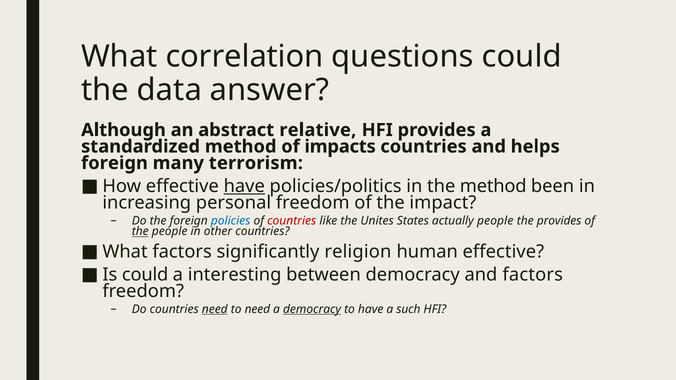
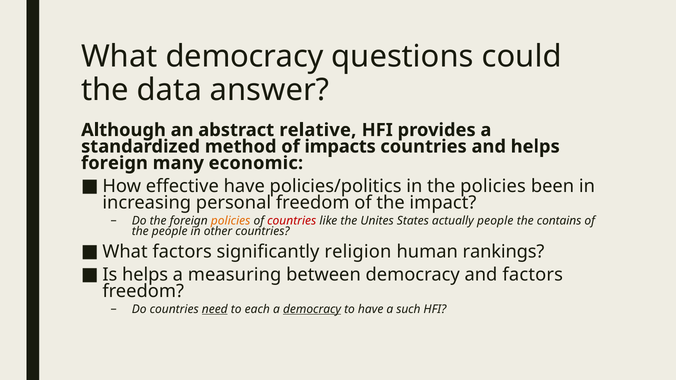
What correlation: correlation -> democracy
terrorism: terrorism -> economic
have at (244, 186) underline: present -> none
the method: method -> policies
policies at (231, 221) colour: blue -> orange
the provides: provides -> contains
the at (140, 232) underline: present -> none
human effective: effective -> rankings
Is could: could -> helps
interesting: interesting -> measuring
to need: need -> each
